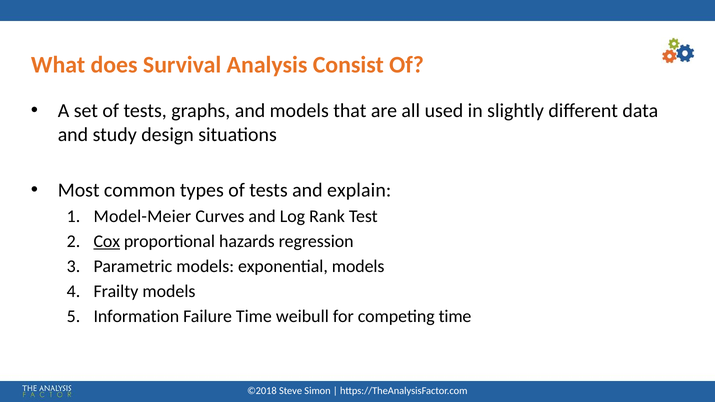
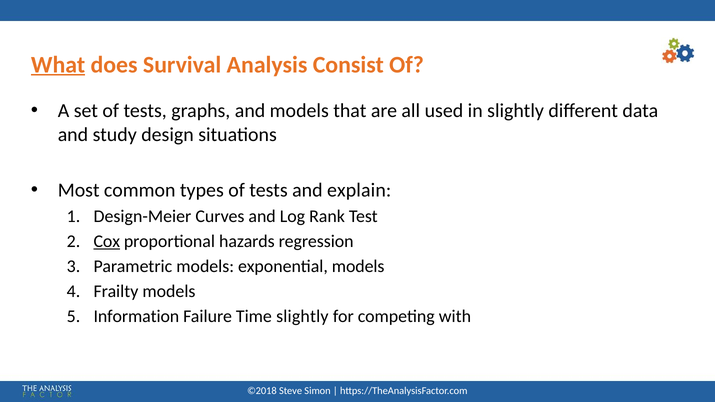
What underline: none -> present
Model-Meier: Model-Meier -> Design-Meier
Time weibull: weibull -> slightly
competing time: time -> with
